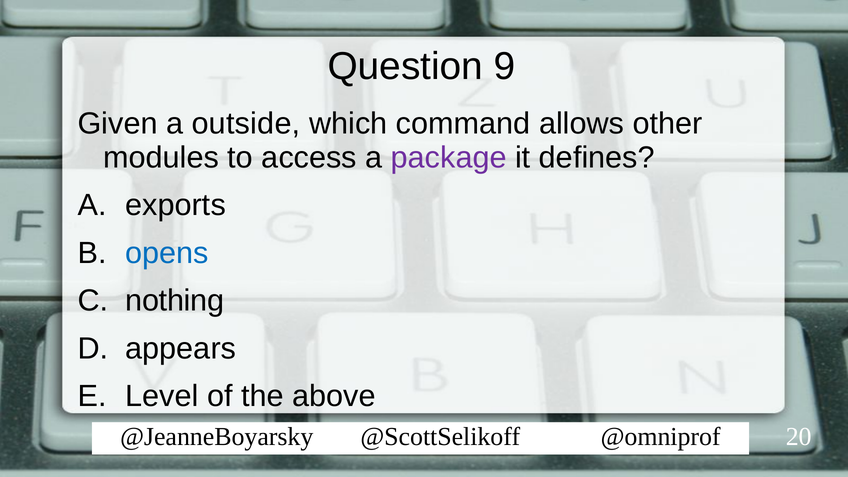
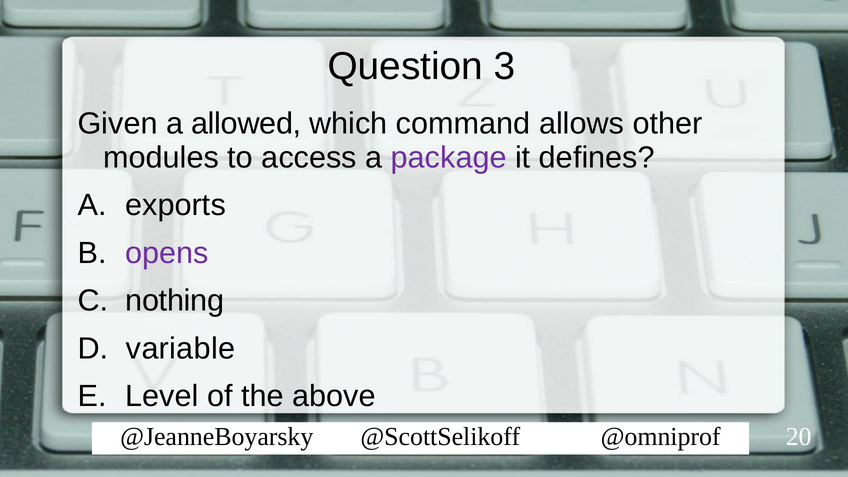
9: 9 -> 3
outside: outside -> allowed
opens colour: blue -> purple
appears: appears -> variable
